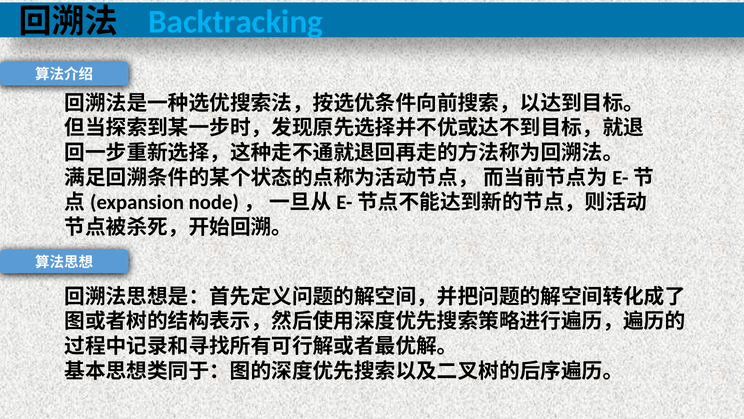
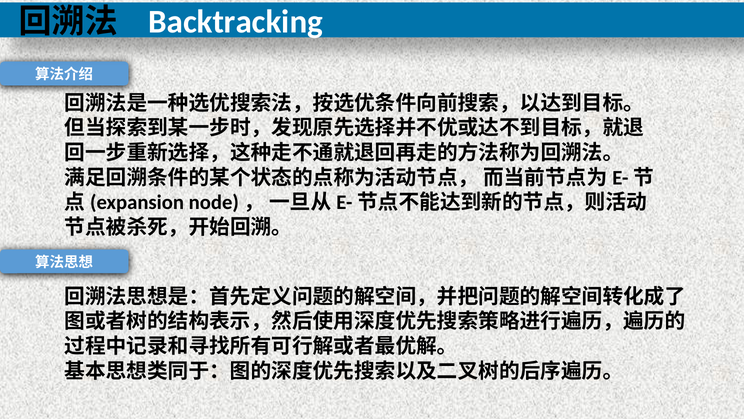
Backtracking colour: light blue -> white
